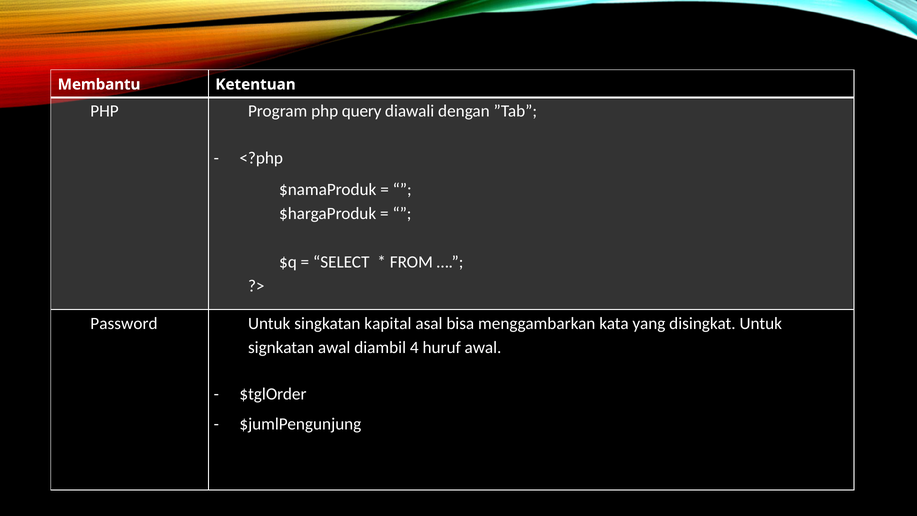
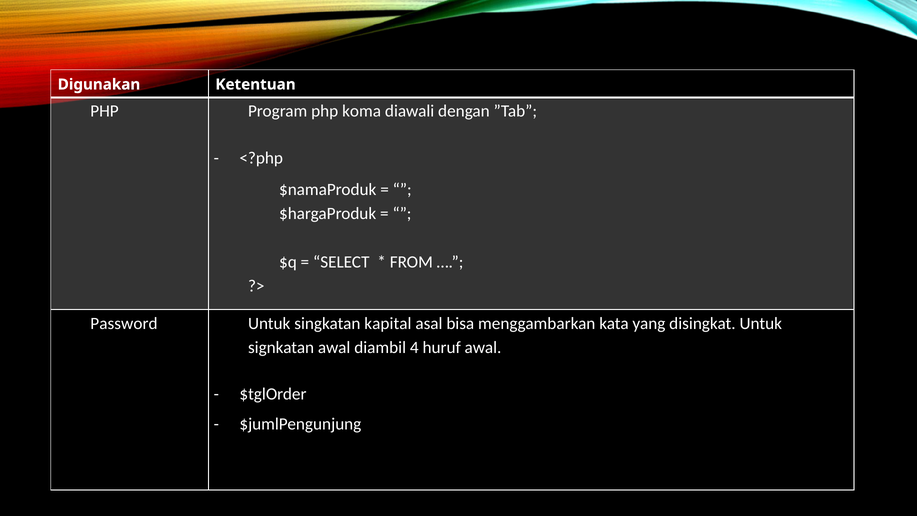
Membantu: Membantu -> Digunakan
query: query -> koma
